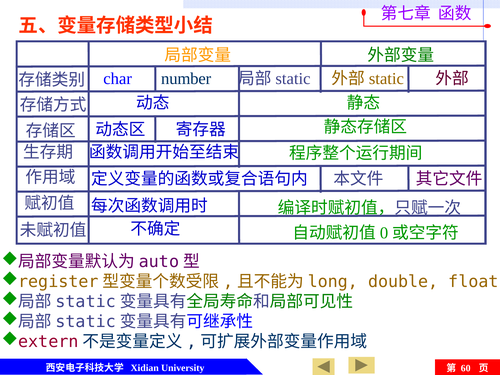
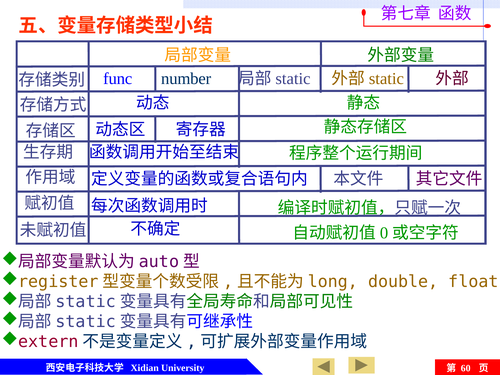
char: char -> func
